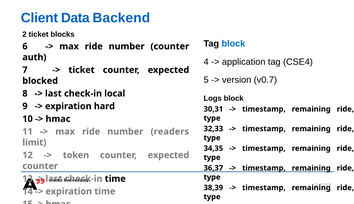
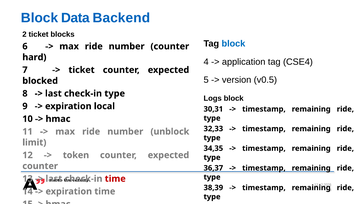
Client at (40, 18): Client -> Block
auth: auth -> hard
v0.7: v0.7 -> v0.5
check-in local: local -> type
hard: hard -> local
readers: readers -> unblock
time at (115, 179) colour: black -> red
